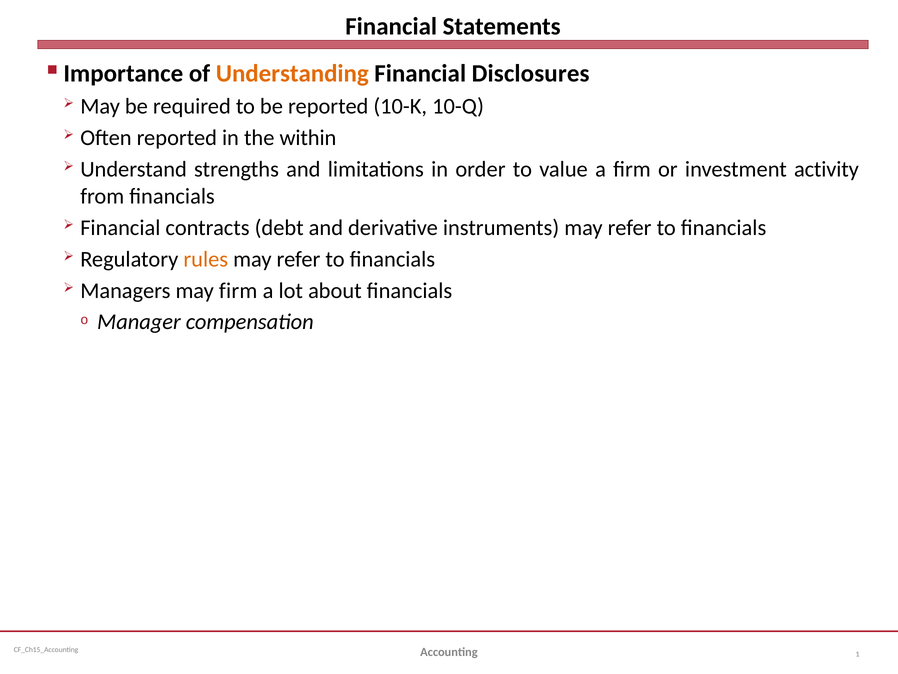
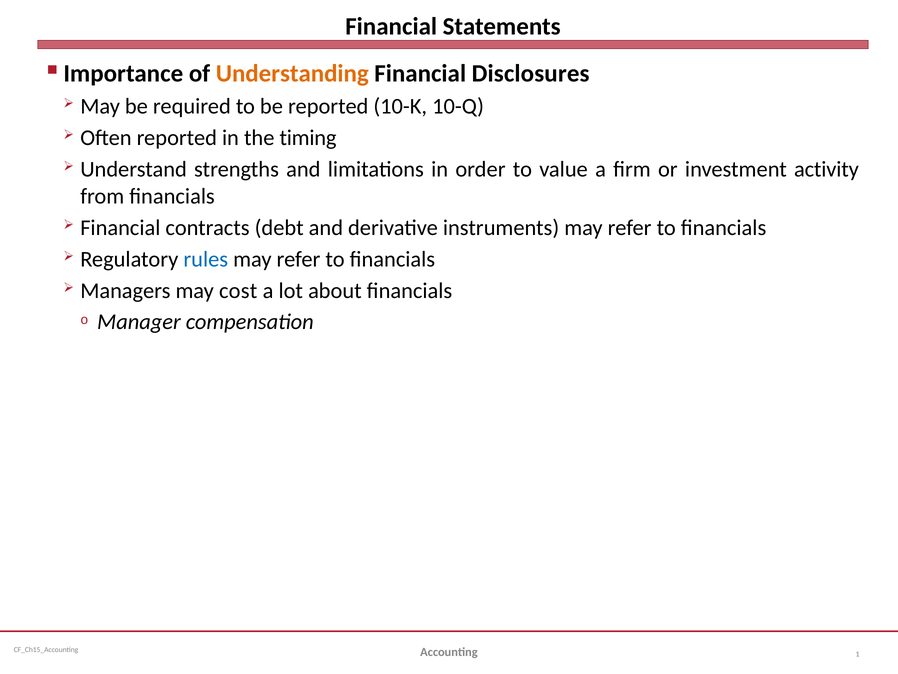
within: within -> timing
rules colour: orange -> blue
may firm: firm -> cost
